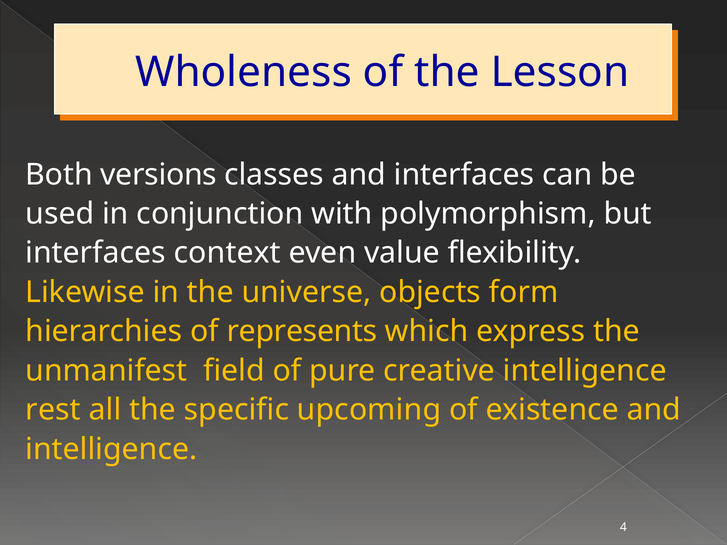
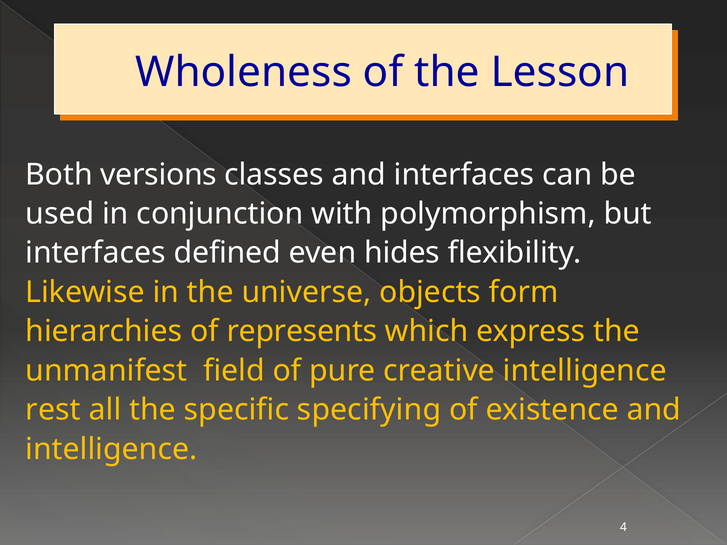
context: context -> defined
value: value -> hides
upcoming: upcoming -> specifying
